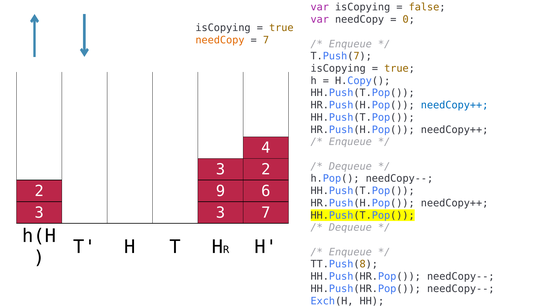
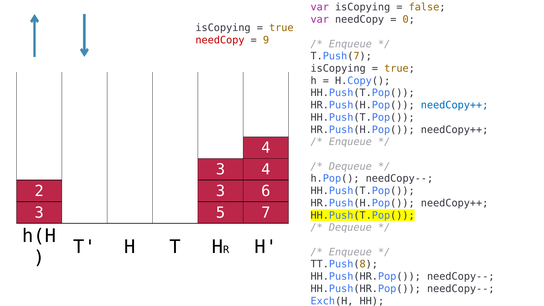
needCopy at (220, 40) colour: orange -> red
7 at (266, 40): 7 -> 9
3 2: 2 -> 4
9 at (221, 191): 9 -> 3
3 3: 3 -> 5
